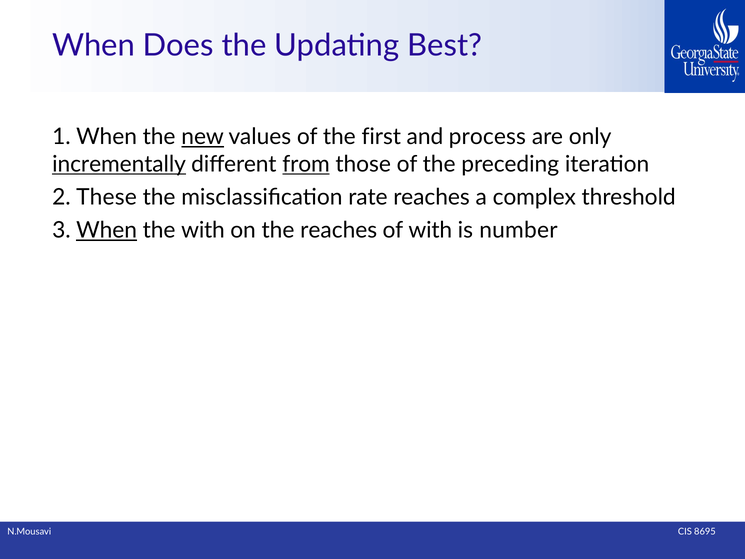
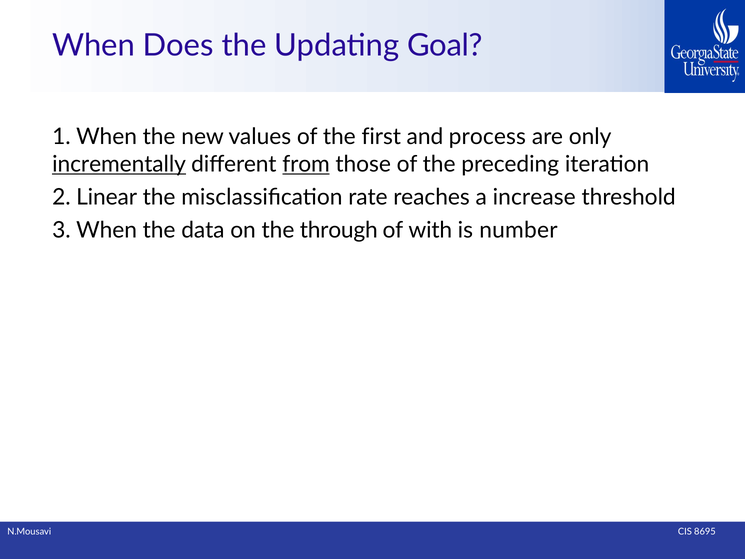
Best: Best -> Goal
new underline: present -> none
These: These -> Linear
complex: complex -> increase
When at (107, 230) underline: present -> none
the with: with -> data
the reaches: reaches -> through
